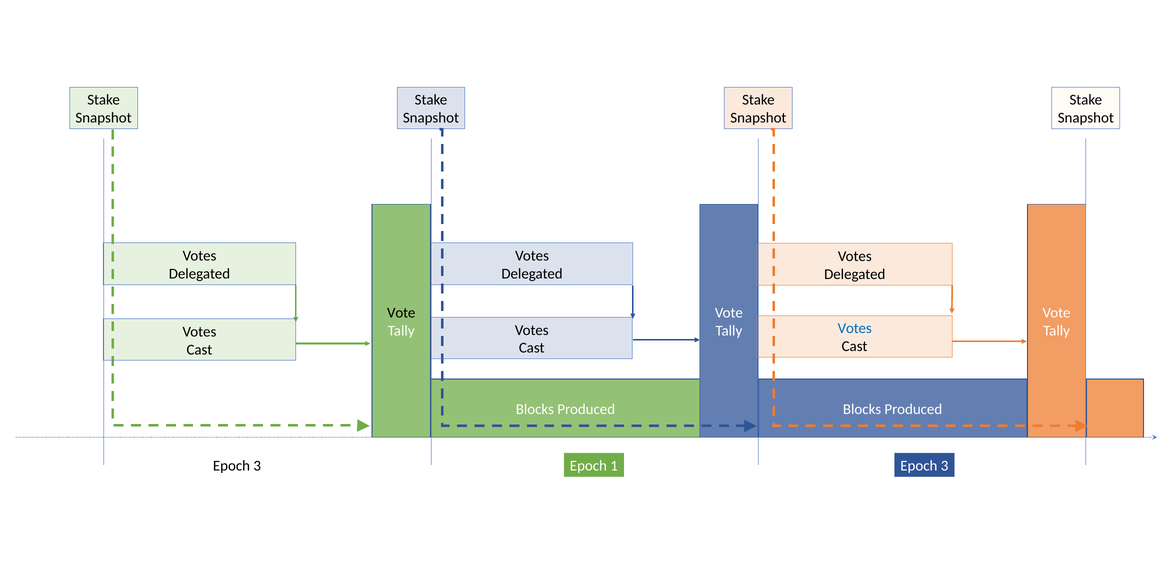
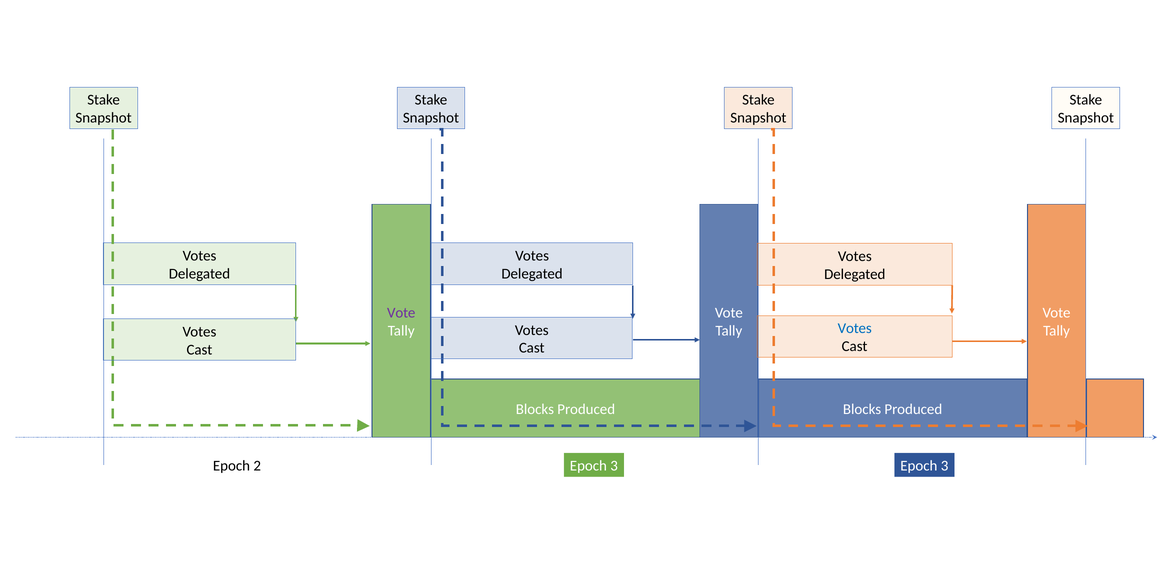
Vote at (401, 313) colour: black -> purple
3 at (257, 466): 3 -> 2
1 at (614, 466): 1 -> 3
